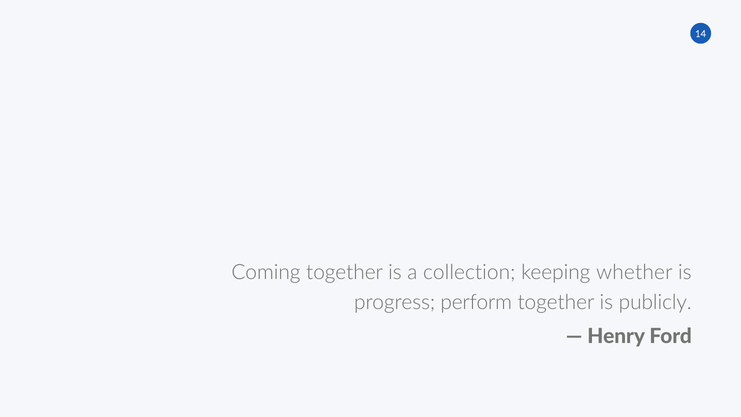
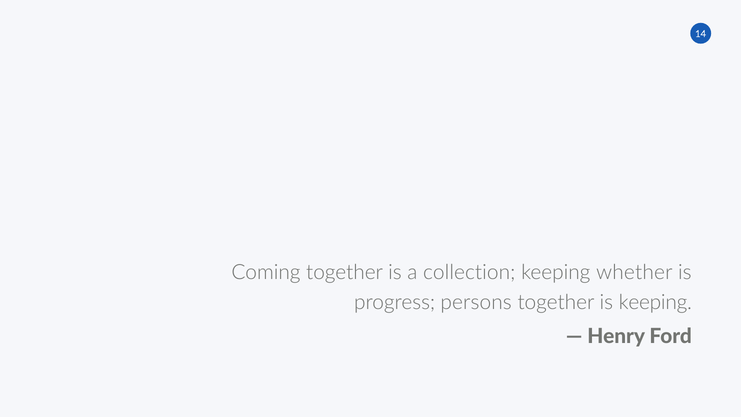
perform: perform -> persons
is publicly: publicly -> keeping
